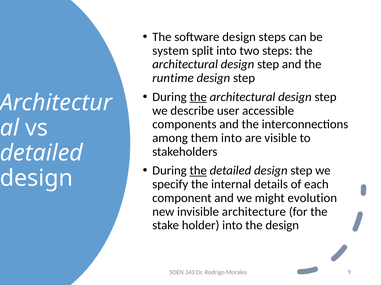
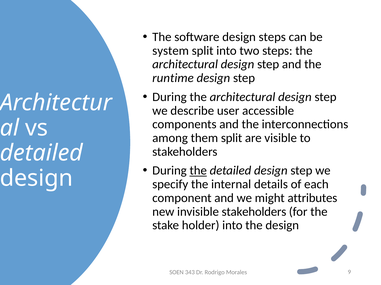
the at (198, 97) underline: present -> none
them into: into -> split
evolution: evolution -> attributes
invisible architecture: architecture -> stakeholders
